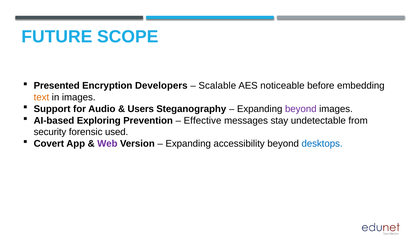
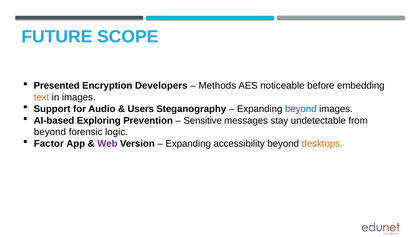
Scalable: Scalable -> Methods
beyond at (301, 109) colour: purple -> blue
Effective: Effective -> Sensitive
security at (50, 132): security -> beyond
used: used -> logic
Covert: Covert -> Factor
desktops colour: blue -> orange
